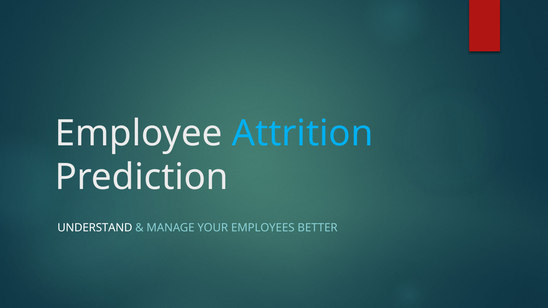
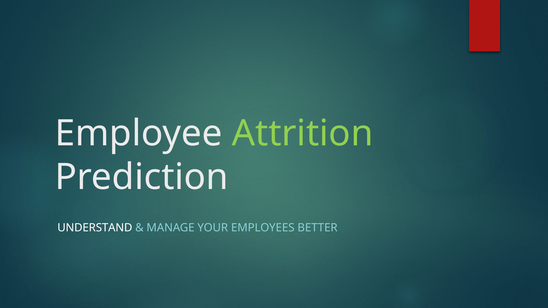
Attrition colour: light blue -> light green
